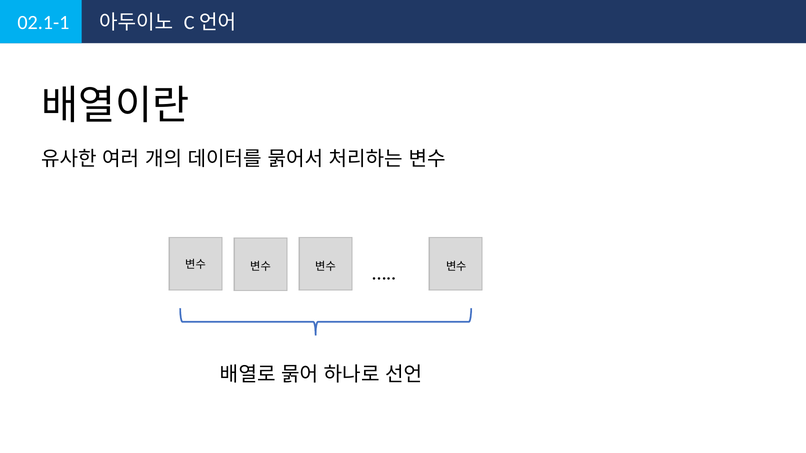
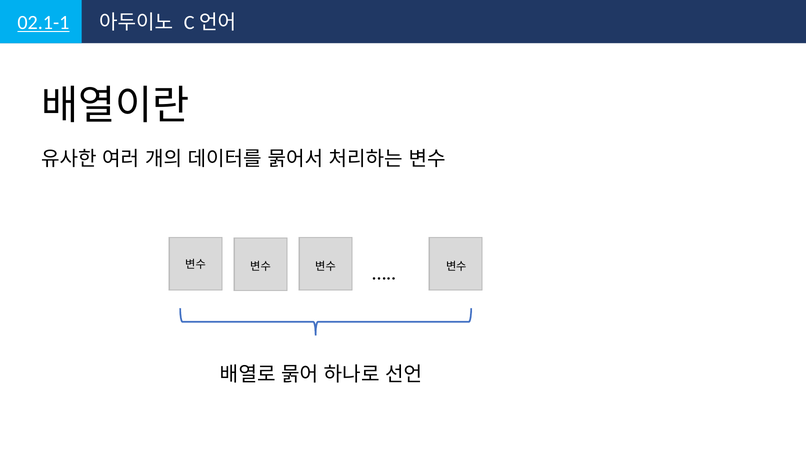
02.1-1 underline: none -> present
